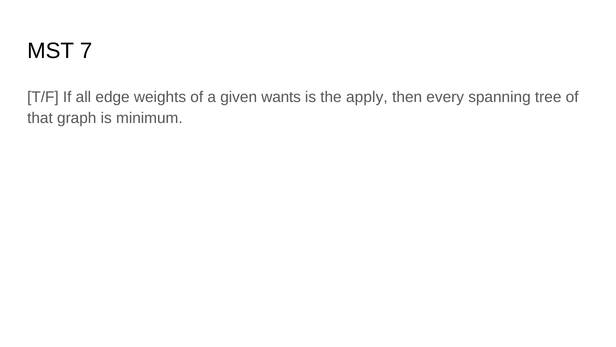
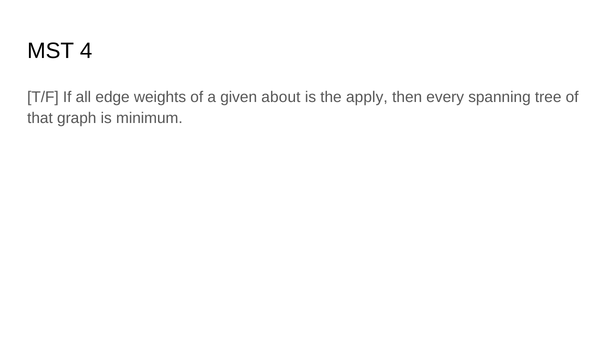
7: 7 -> 4
wants: wants -> about
